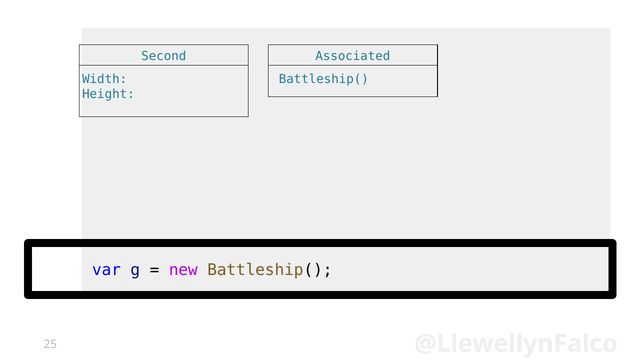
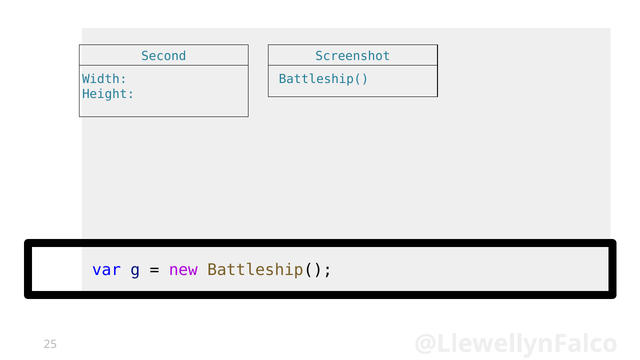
Associated: Associated -> Screenshot
